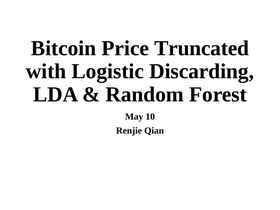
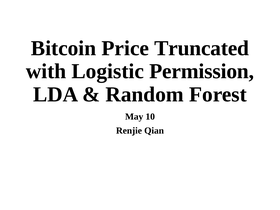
Discarding: Discarding -> Permission
